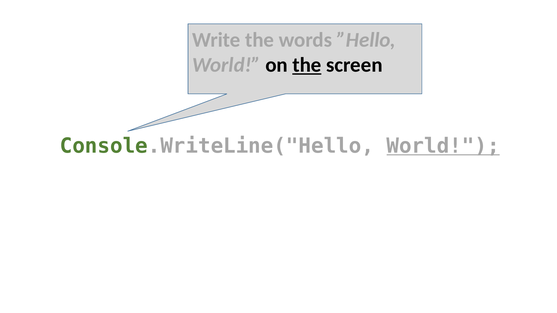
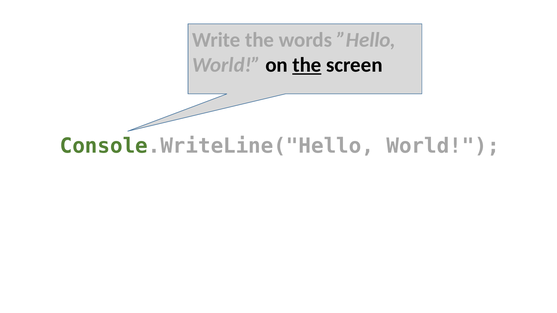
World at (443, 146) underline: present -> none
